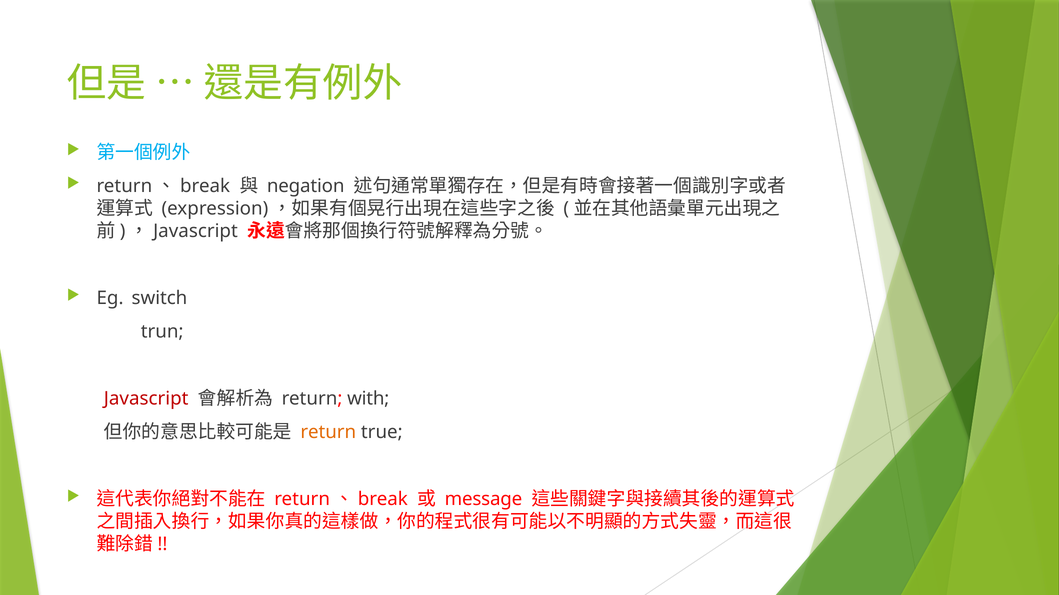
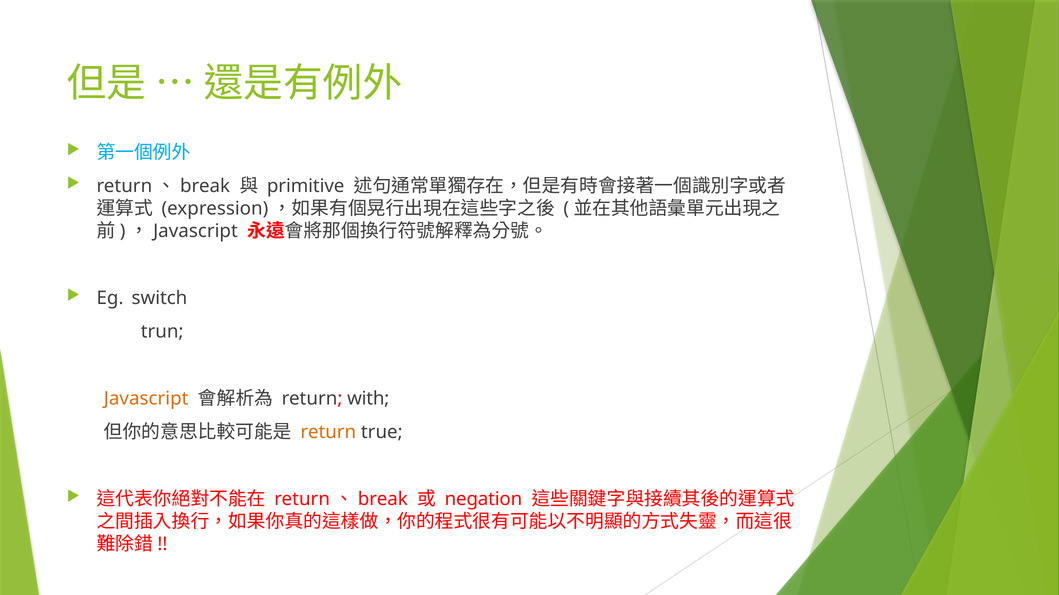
negation: negation -> primitive
Javascript colour: red -> orange
message: message -> negation
